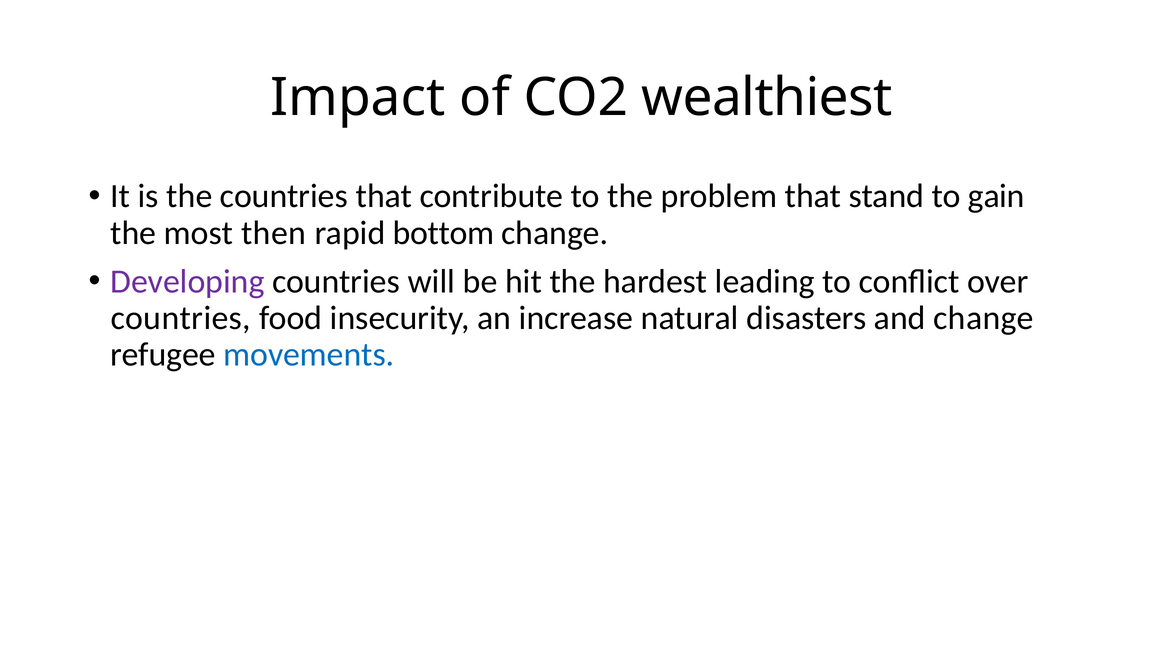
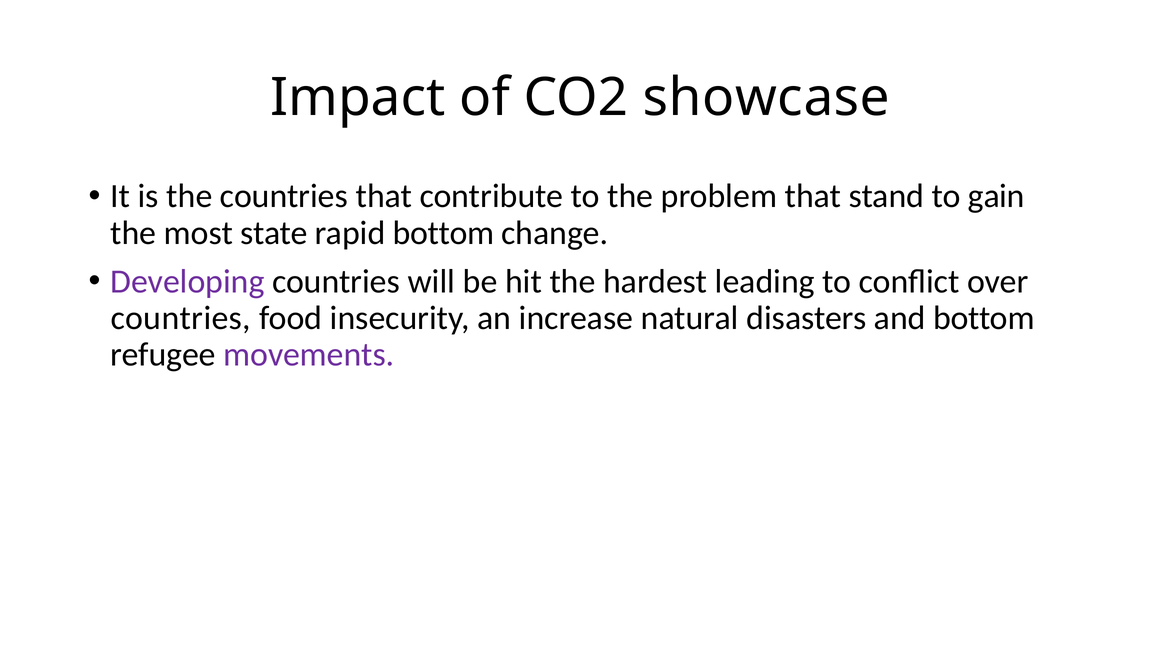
wealthiest: wealthiest -> showcase
then: then -> state
and change: change -> bottom
movements colour: blue -> purple
